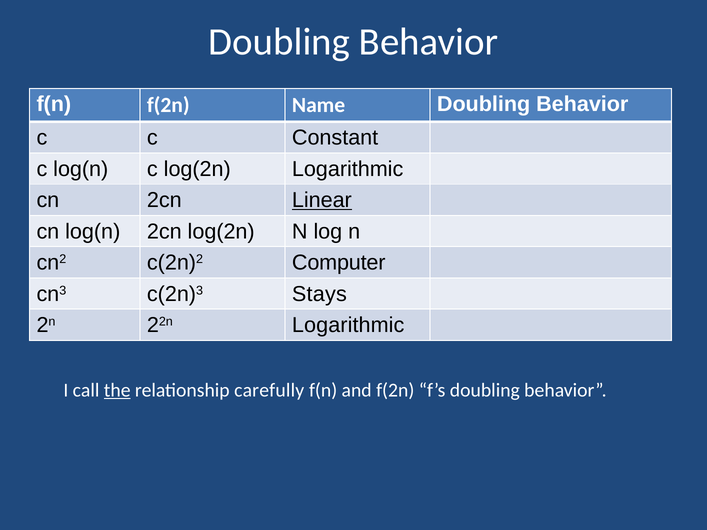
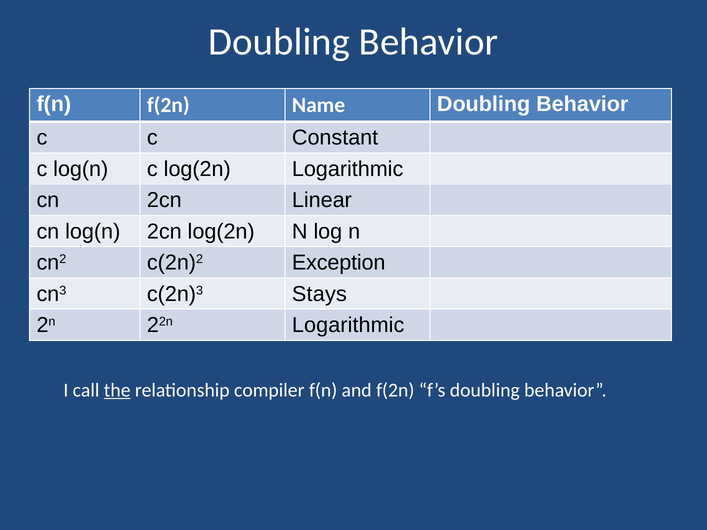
Linear underline: present -> none
Computer: Computer -> Exception
carefully: carefully -> compiler
